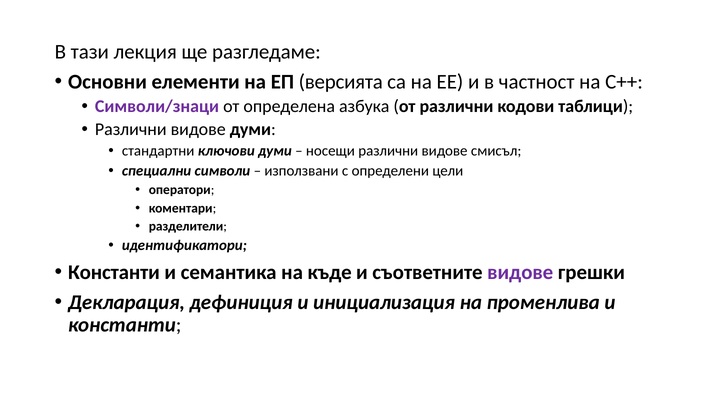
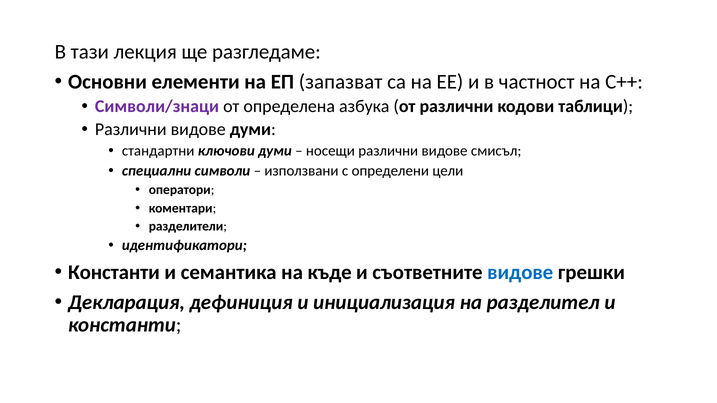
версията: версията -> запазват
видове at (520, 272) colour: purple -> blue
променлива: променлива -> разделител
